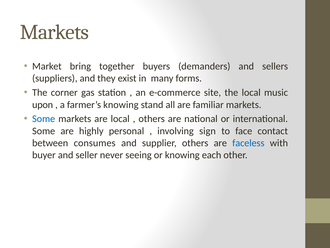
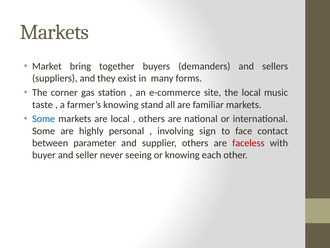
upon: upon -> taste
consumes: consumes -> parameter
faceless colour: blue -> red
